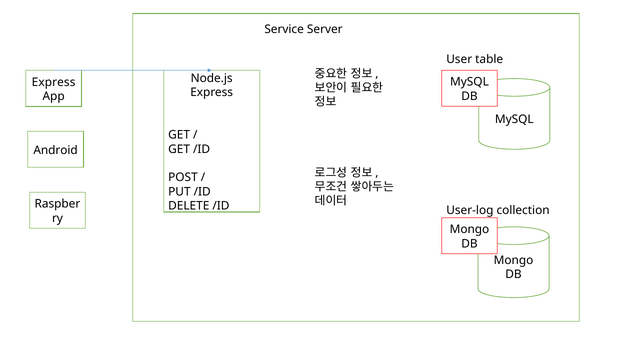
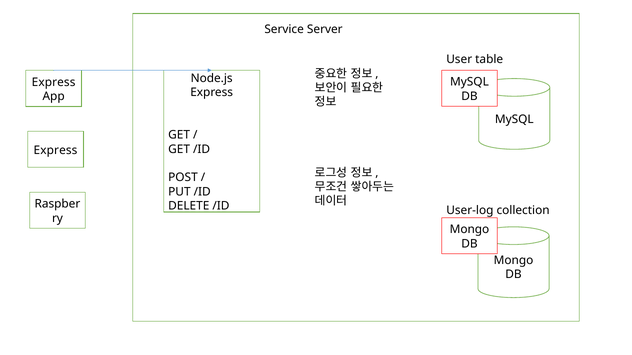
Android at (56, 150): Android -> Express
